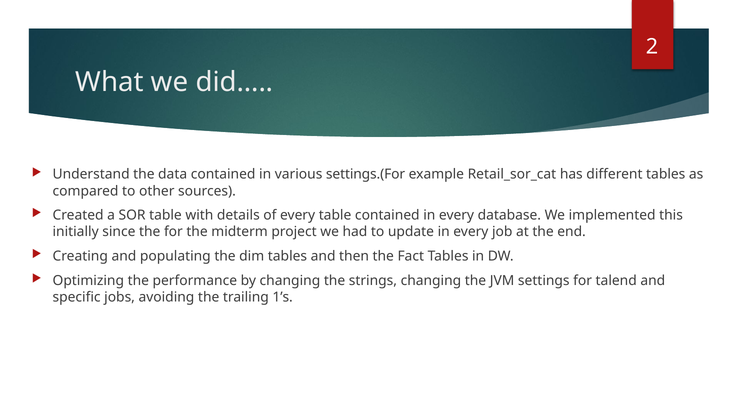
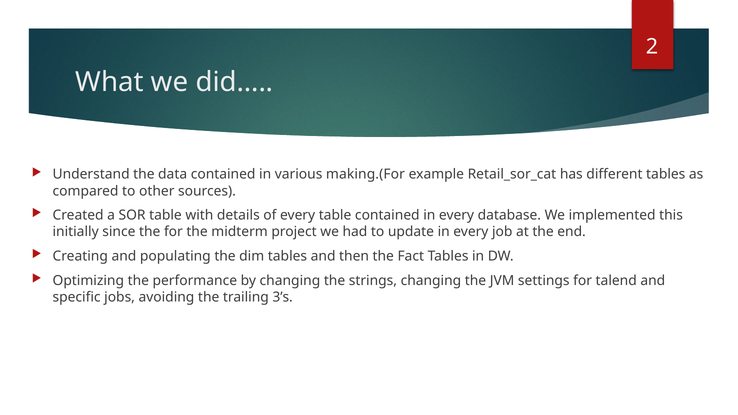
settings.(For: settings.(For -> making.(For
1’s: 1’s -> 3’s
